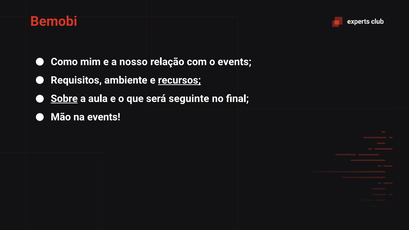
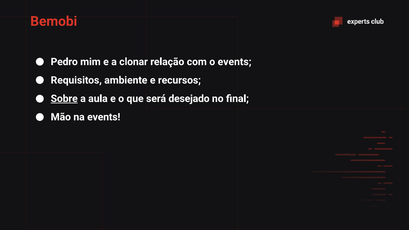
Como: Como -> Pedro
nosso: nosso -> clonar
recursos underline: present -> none
seguinte: seguinte -> desejado
